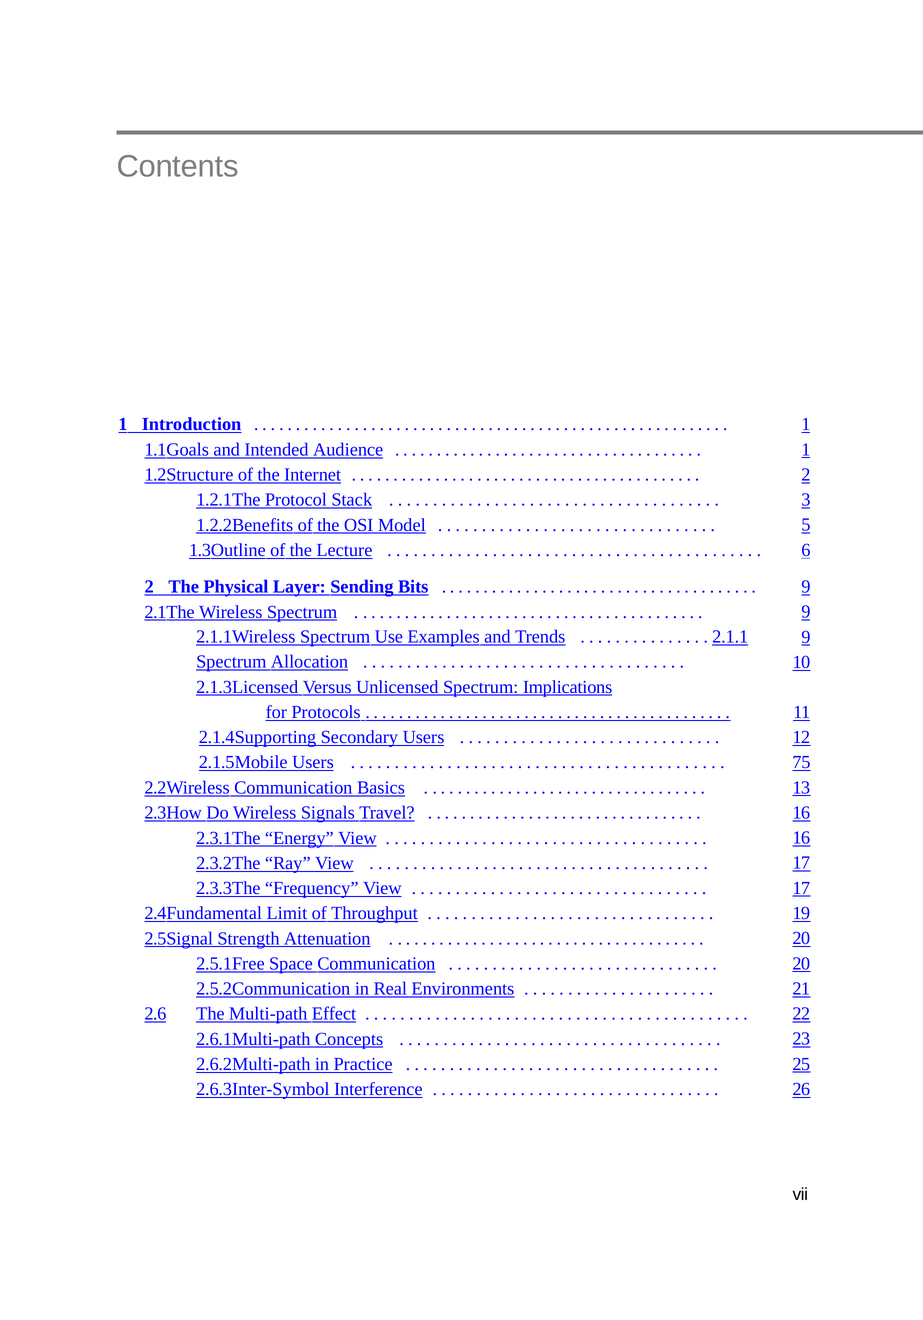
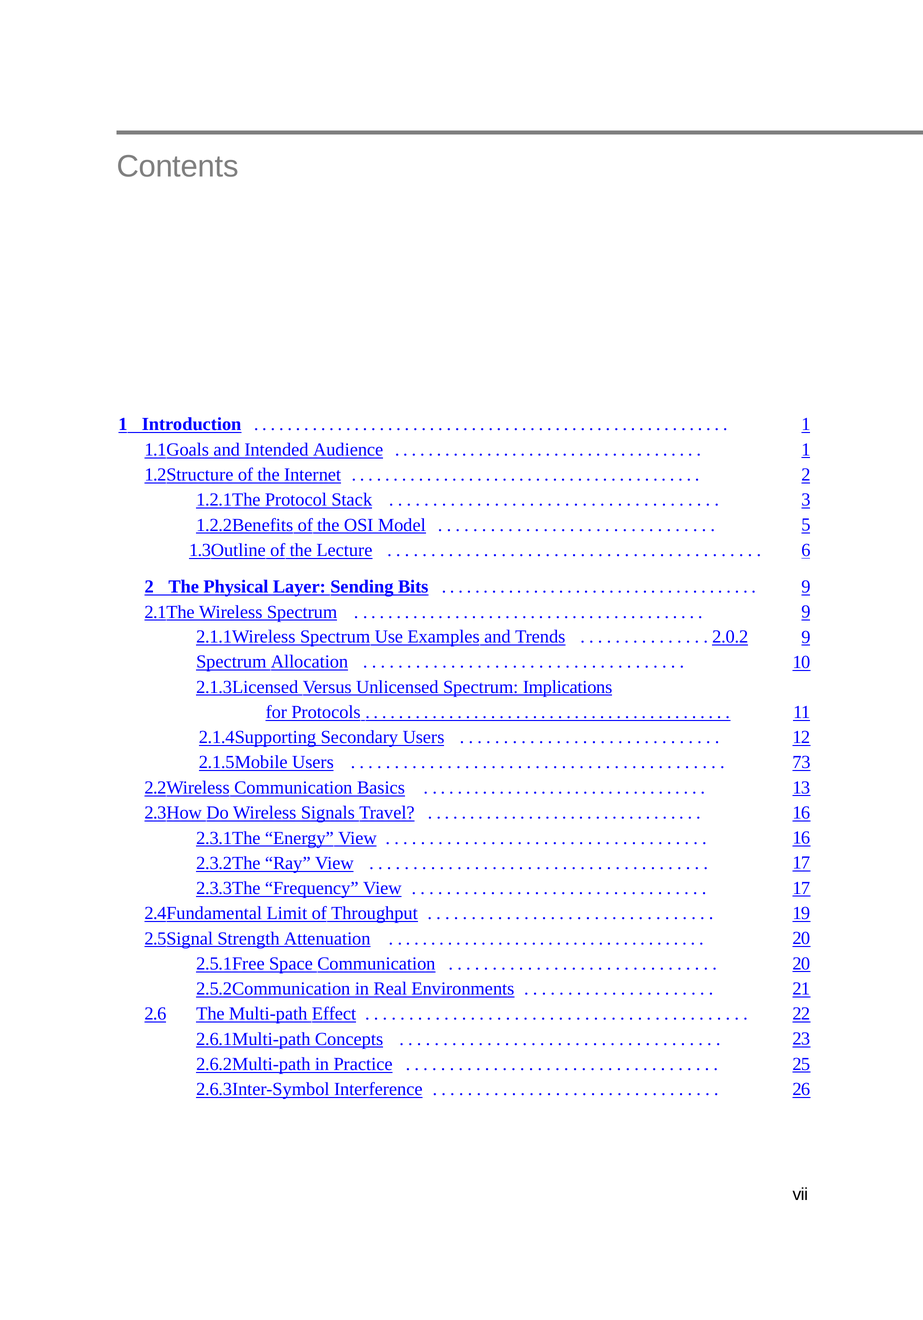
2.1.1: 2.1.1 -> 2.0.2
75: 75 -> 73
